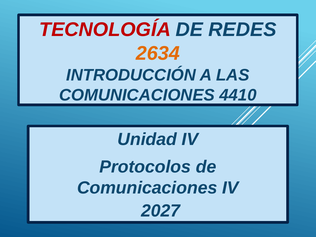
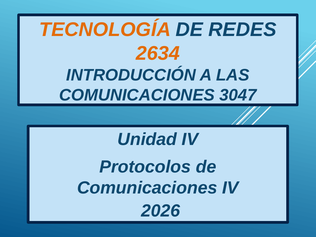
TECNOLOGÍA colour: red -> orange
4410: 4410 -> 3047
2027: 2027 -> 2026
